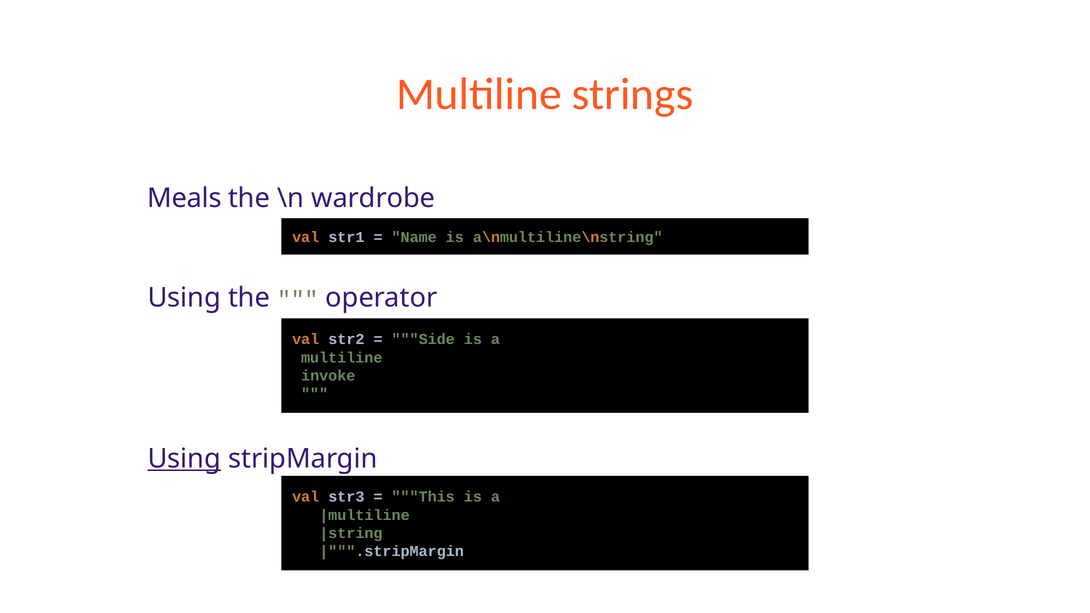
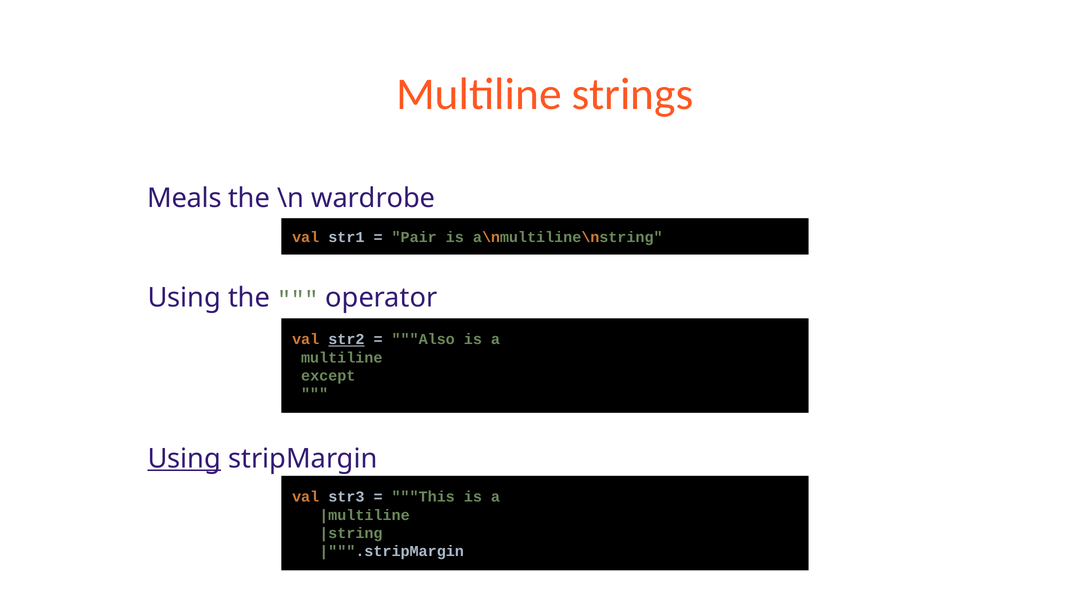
Name: Name -> Pair
str2 underline: none -> present
Side: Side -> Also
invoke: invoke -> except
